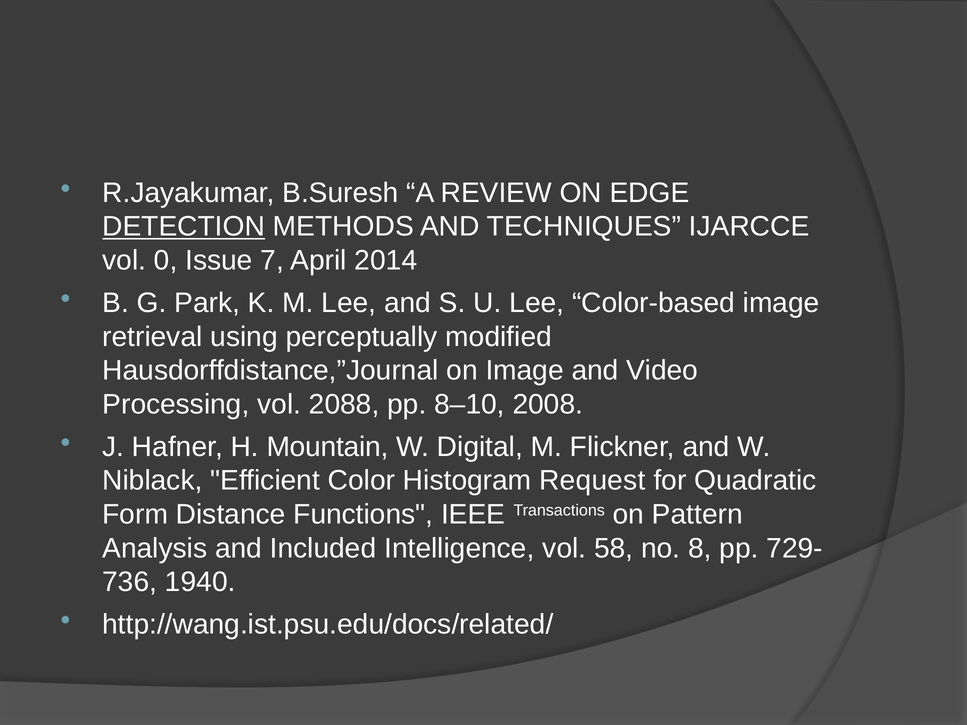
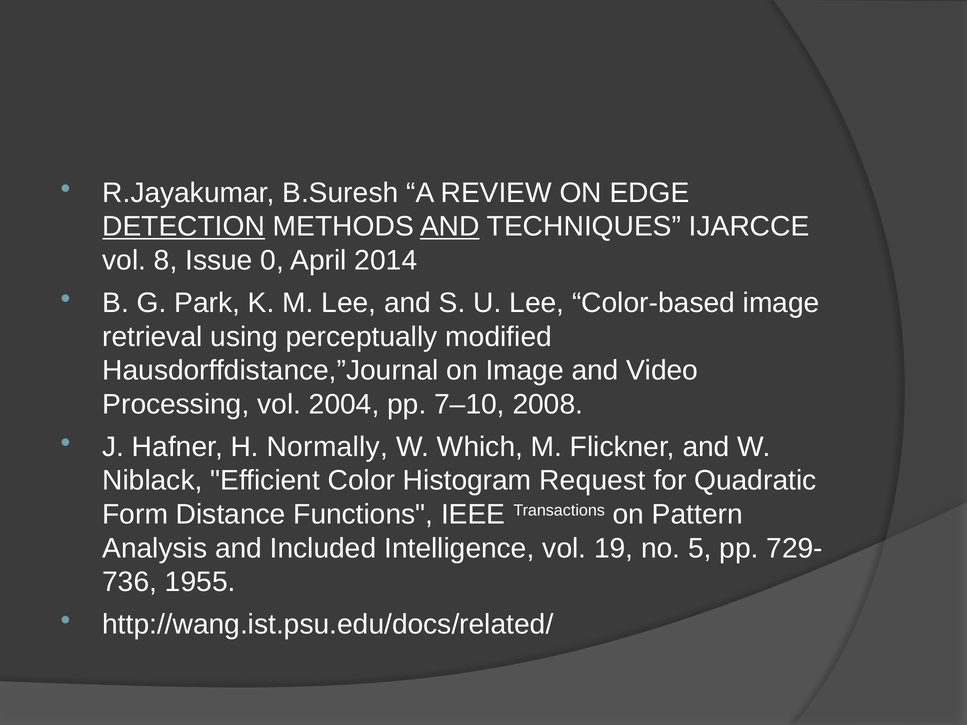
AND at (450, 227) underline: none -> present
0: 0 -> 8
7: 7 -> 0
2088: 2088 -> 2004
8–10: 8–10 -> 7–10
Mountain: Mountain -> Normally
Digital: Digital -> Which
58: 58 -> 19
8: 8 -> 5
1940: 1940 -> 1955
